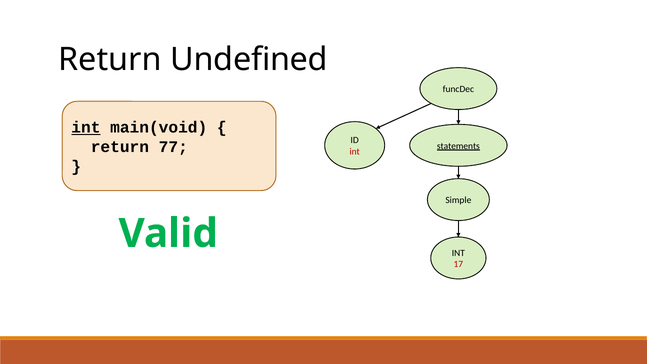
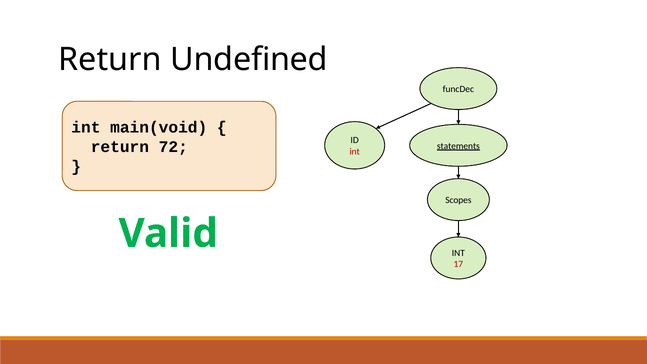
int at (86, 128) underline: present -> none
77: 77 -> 72
Simple: Simple -> Scopes
